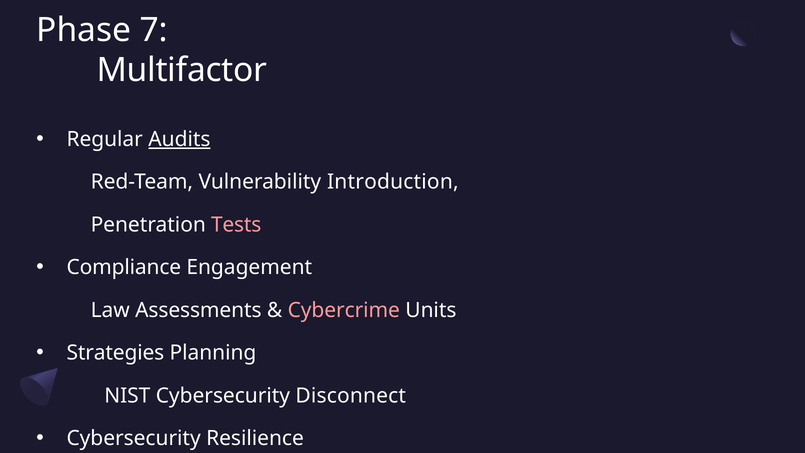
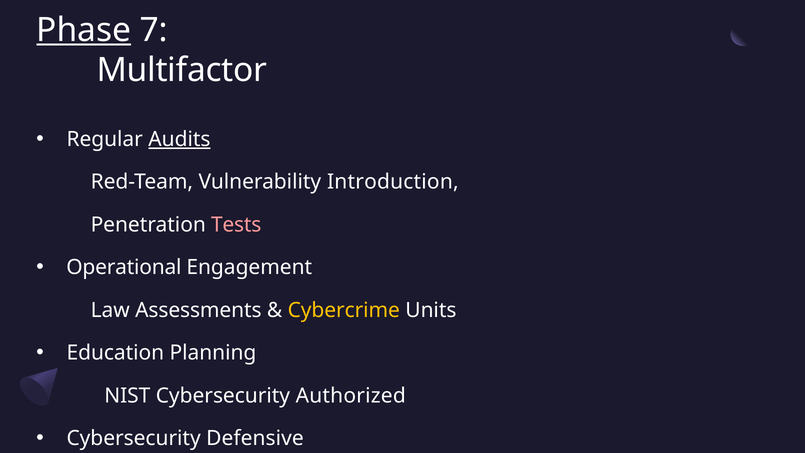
Phase underline: none -> present
Compliance: Compliance -> Operational
Cybercrime colour: pink -> yellow
Strategies: Strategies -> Education
Disconnect: Disconnect -> Authorized
Resilience: Resilience -> Defensive
